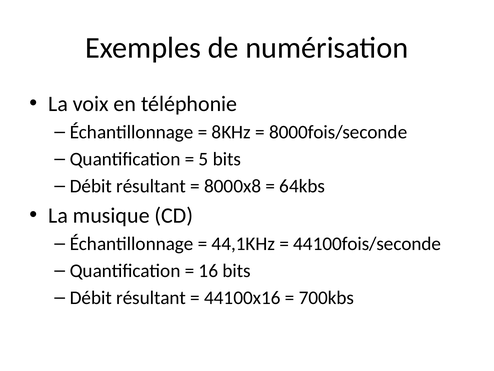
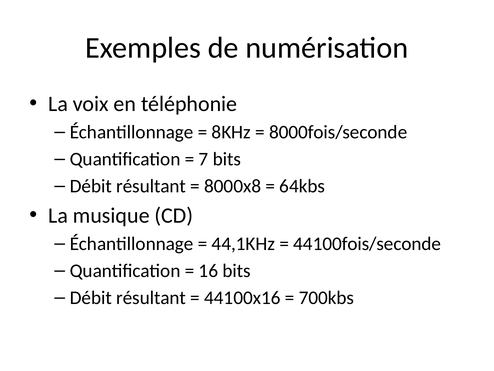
5: 5 -> 7
